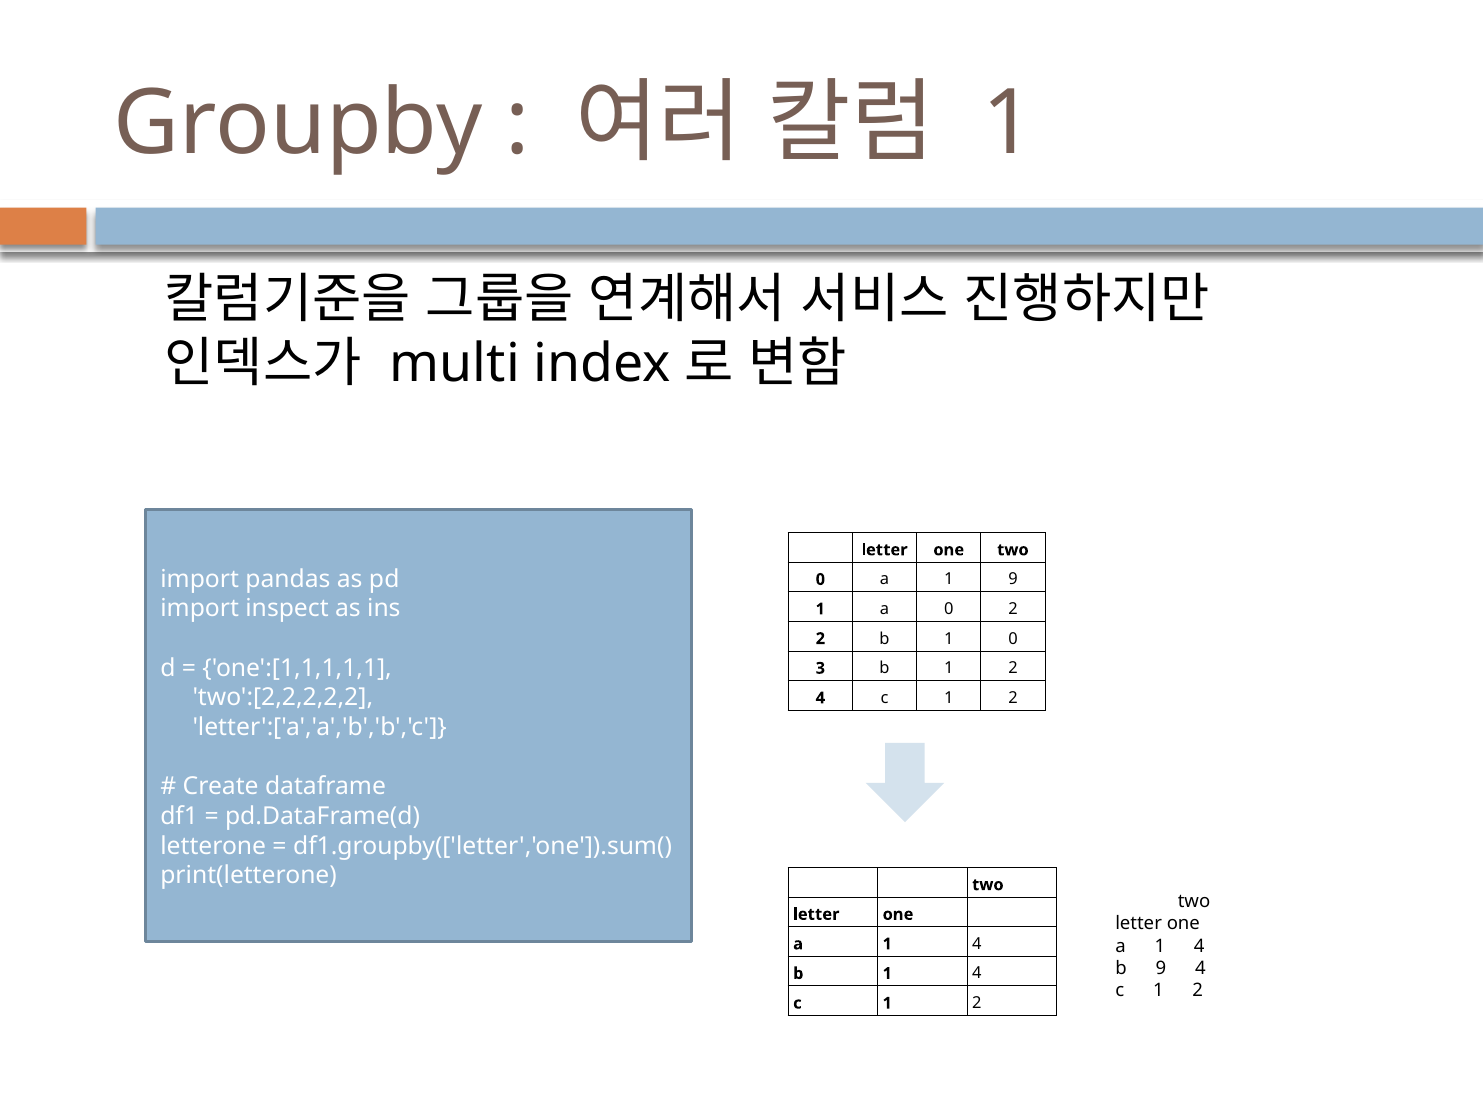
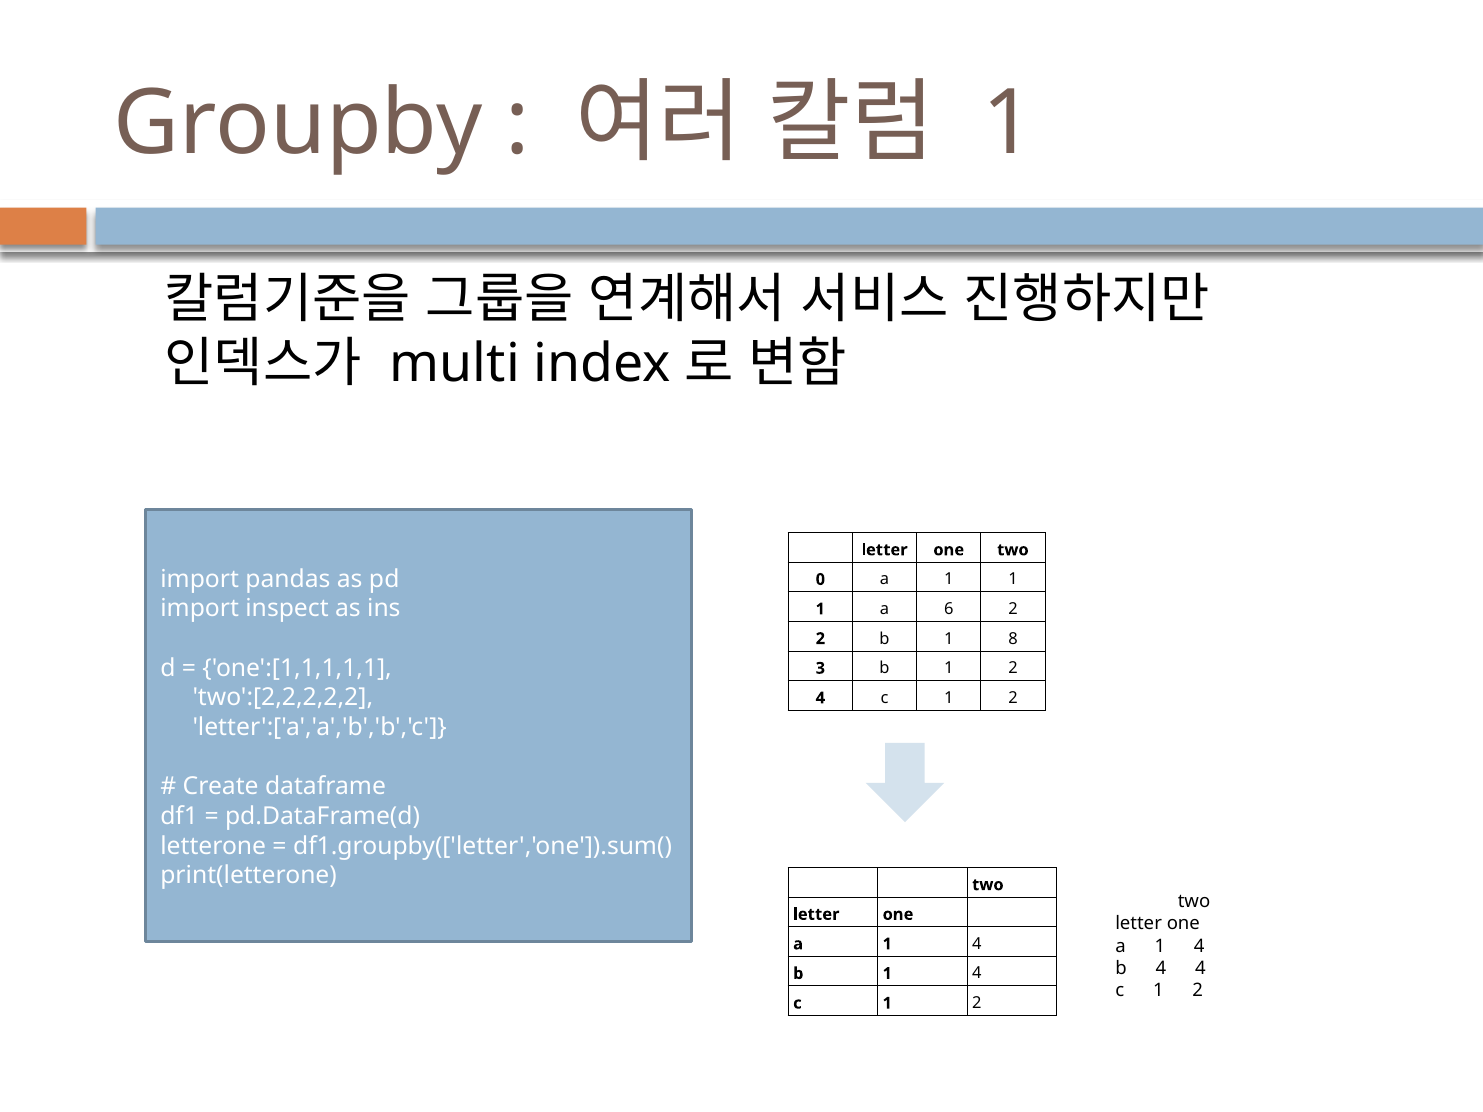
a 1 9: 9 -> 1
a 0: 0 -> 6
1 0: 0 -> 8
b 9: 9 -> 4
